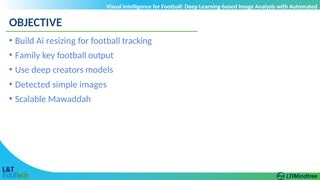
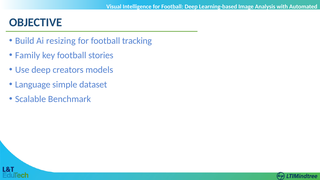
output: output -> stories
Detected: Detected -> Language
images: images -> dataset
Mawaddah: Mawaddah -> Benchmark
